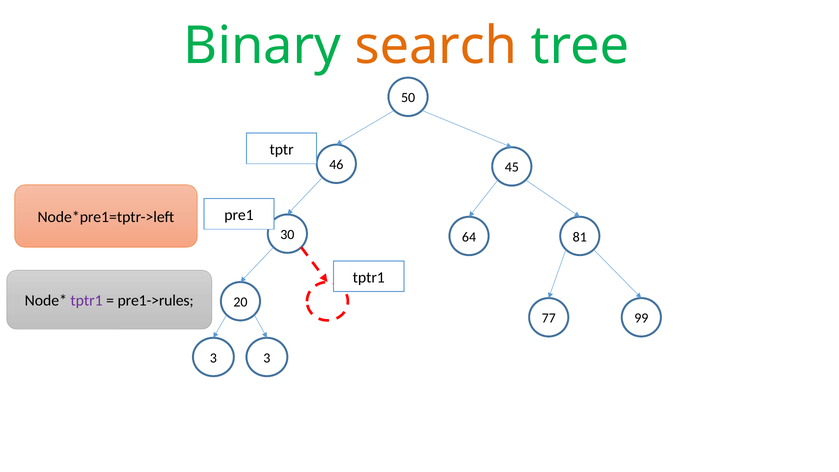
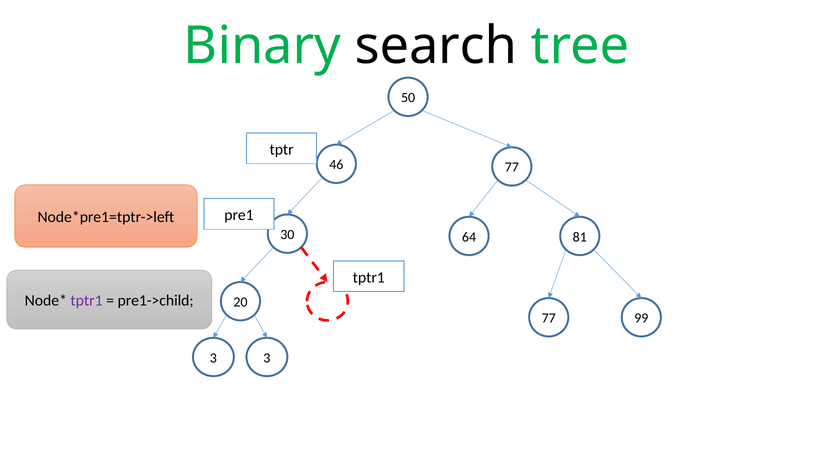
search colour: orange -> black
46 45: 45 -> 77
pre1->rules: pre1->rules -> pre1->child
